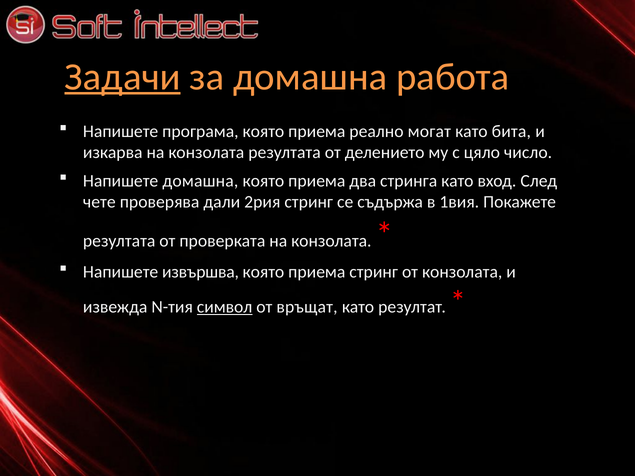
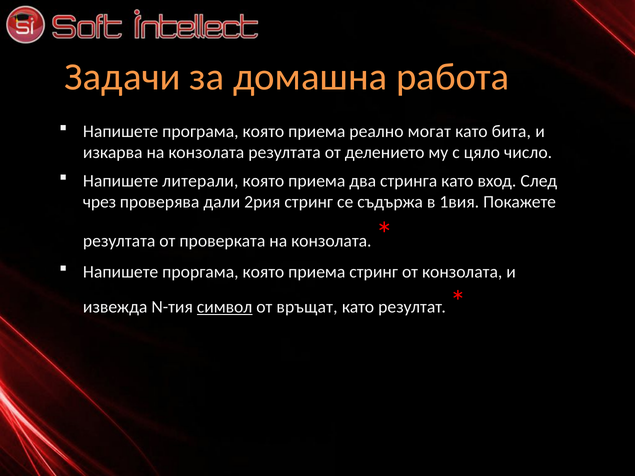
Задачи underline: present -> none
Напишете домашна: домашна -> литерали
чете: чете -> чрез
извършва: извършва -> проргама
